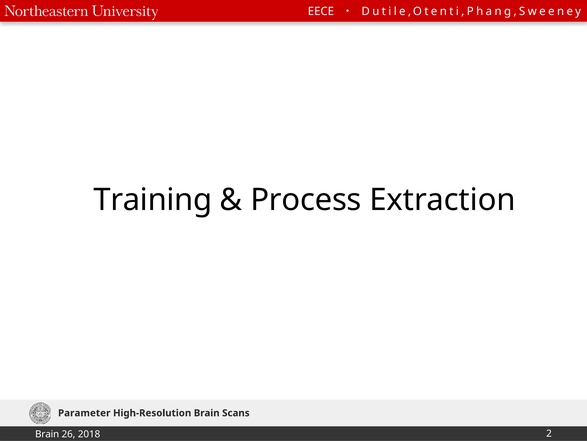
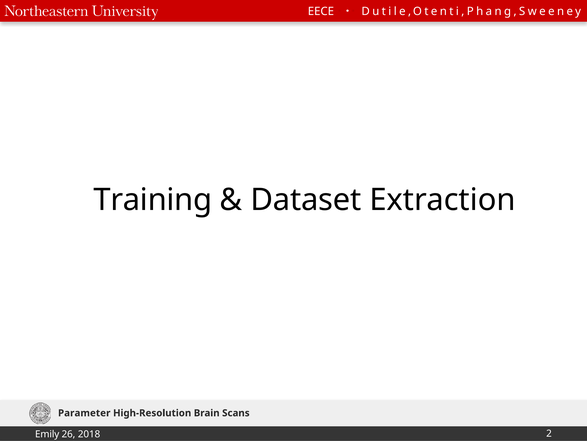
Process: Process -> Dataset
Brain at (47, 434): Brain -> Emily
